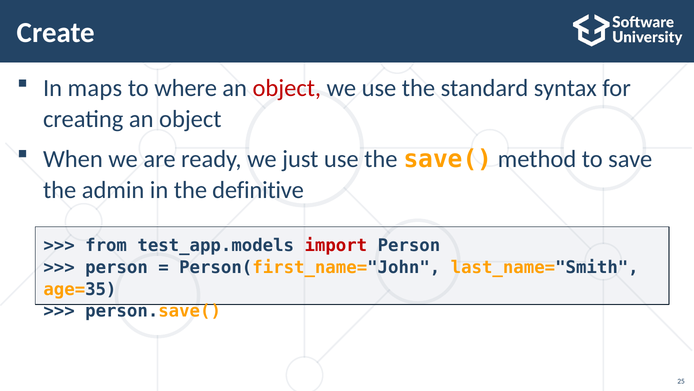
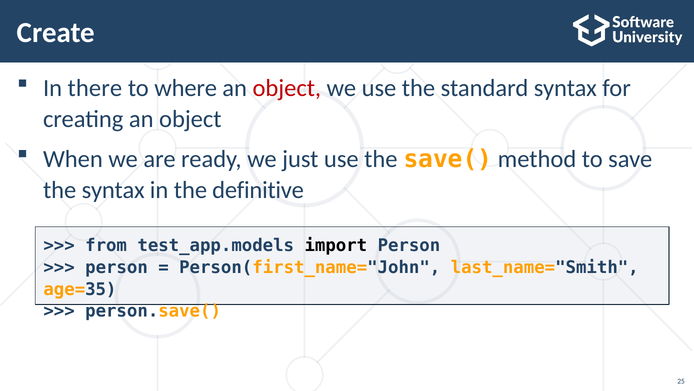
maps: maps -> there
the admin: admin -> syntax
import colour: red -> black
